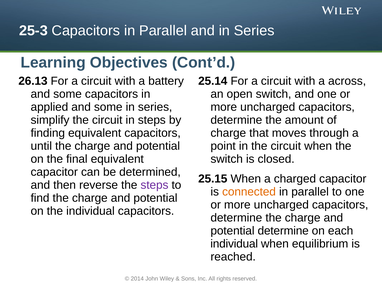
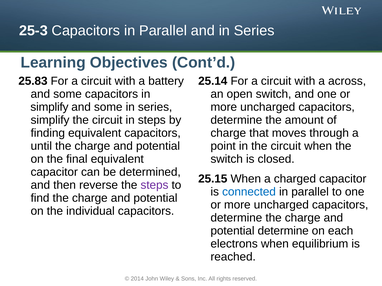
26.13: 26.13 -> 25.83
applied at (49, 107): applied -> simplify
connected colour: orange -> blue
individual at (234, 244): individual -> electrons
